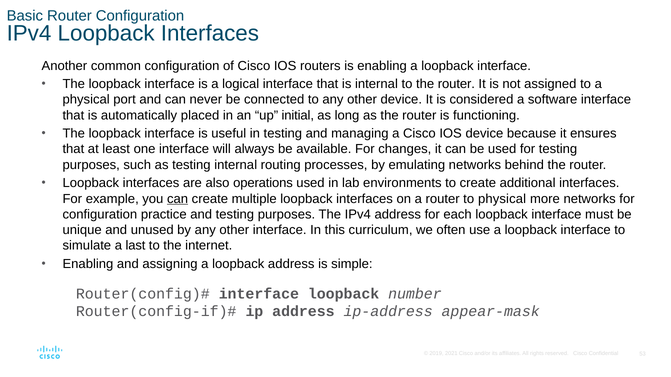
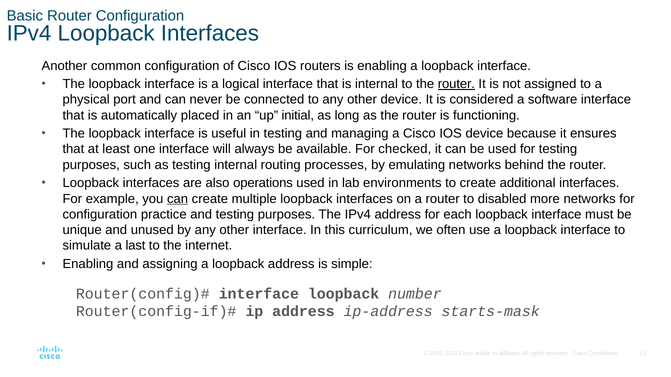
router at (456, 84) underline: none -> present
changes: changes -> checked
to physical: physical -> disabled
appear-mask: appear-mask -> starts-mask
